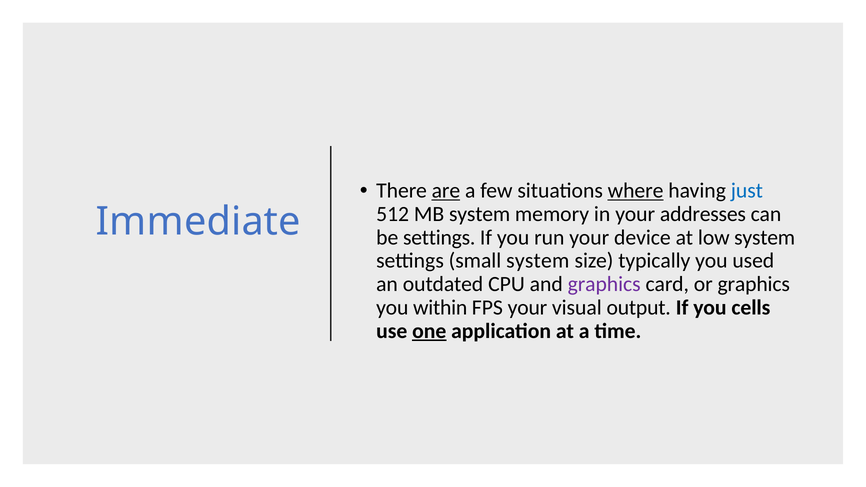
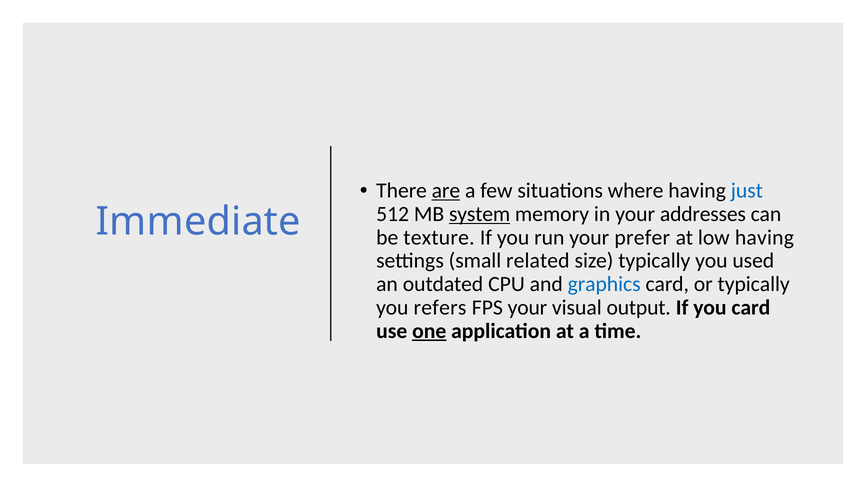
where underline: present -> none
system at (480, 214) underline: none -> present
be settings: settings -> texture
device: device -> prefer
low system: system -> having
small system: system -> related
graphics at (604, 284) colour: purple -> blue
or graphics: graphics -> typically
within: within -> refers
you cells: cells -> card
